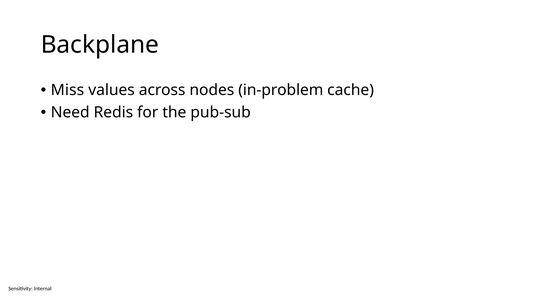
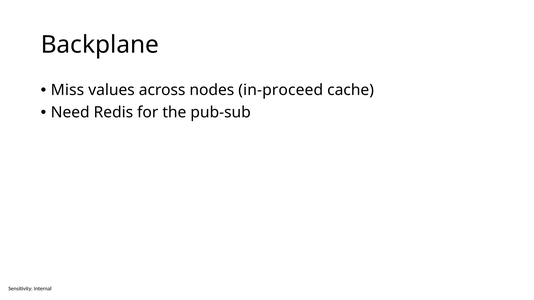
in-problem: in-problem -> in-proceed
